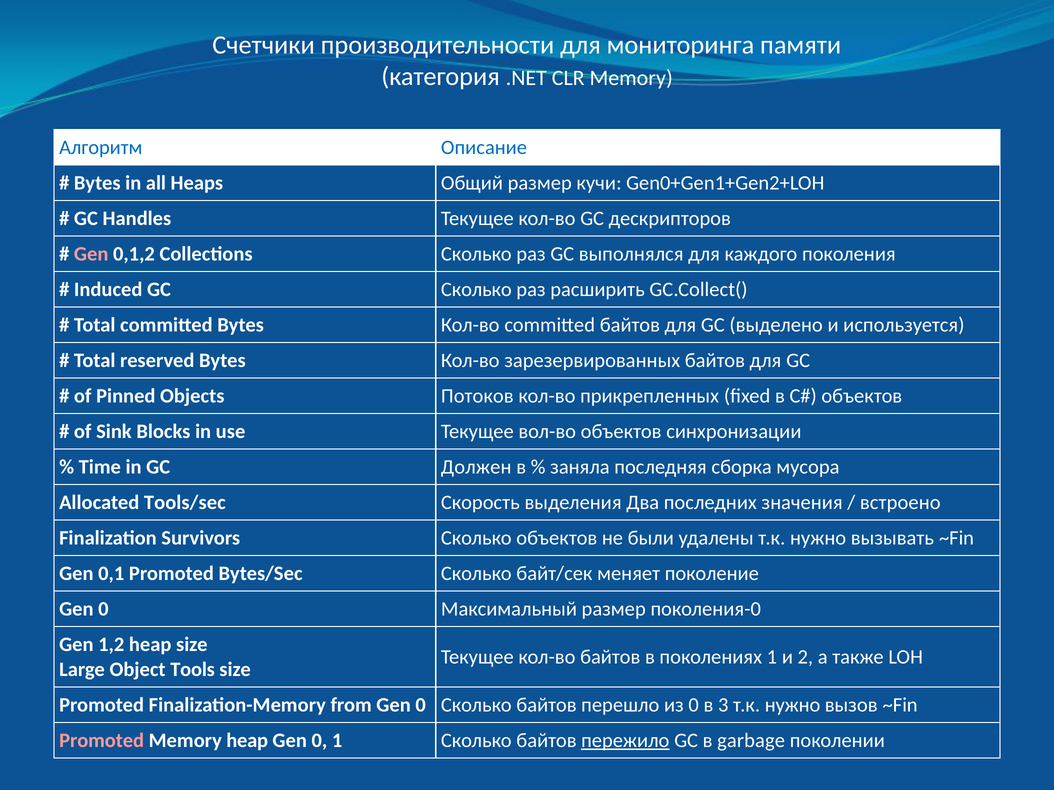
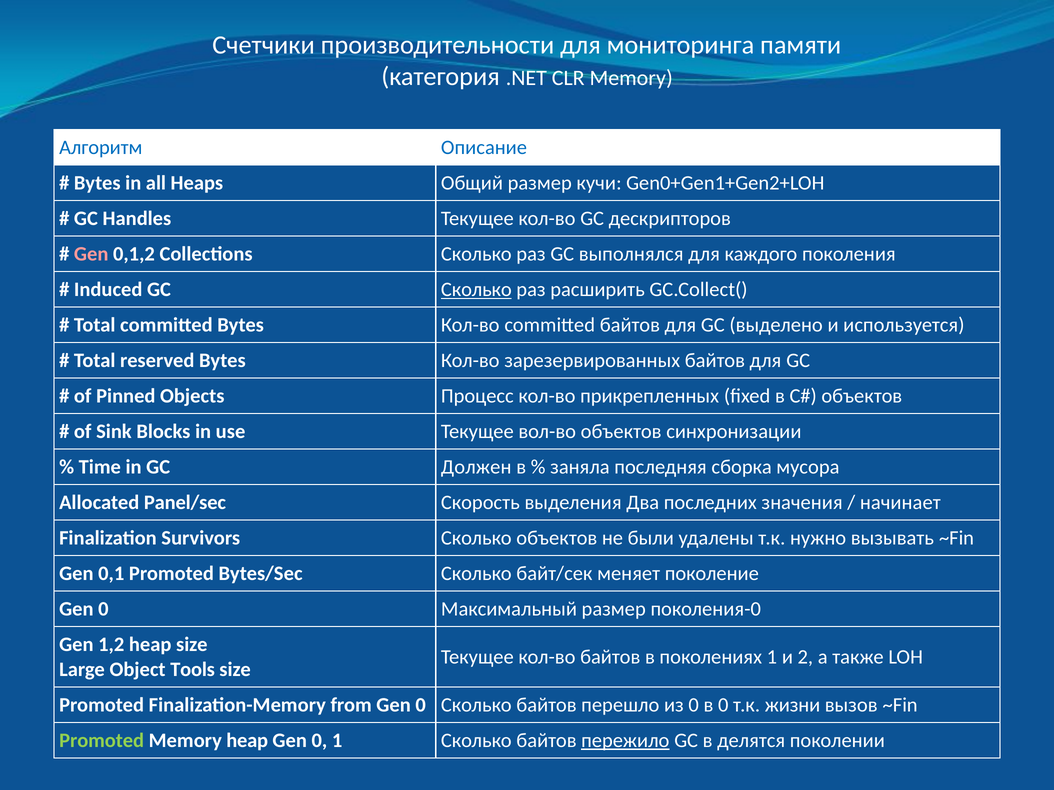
Сколько at (476, 290) underline: none -> present
Потоков: Потоков -> Процесс
Tools/sec: Tools/sec -> Panel/sec
встроено: встроено -> начинает
в 3: 3 -> 0
нужно at (793, 705): нужно -> жизни
Promoted at (102, 741) colour: pink -> light green
garbage: garbage -> делятся
